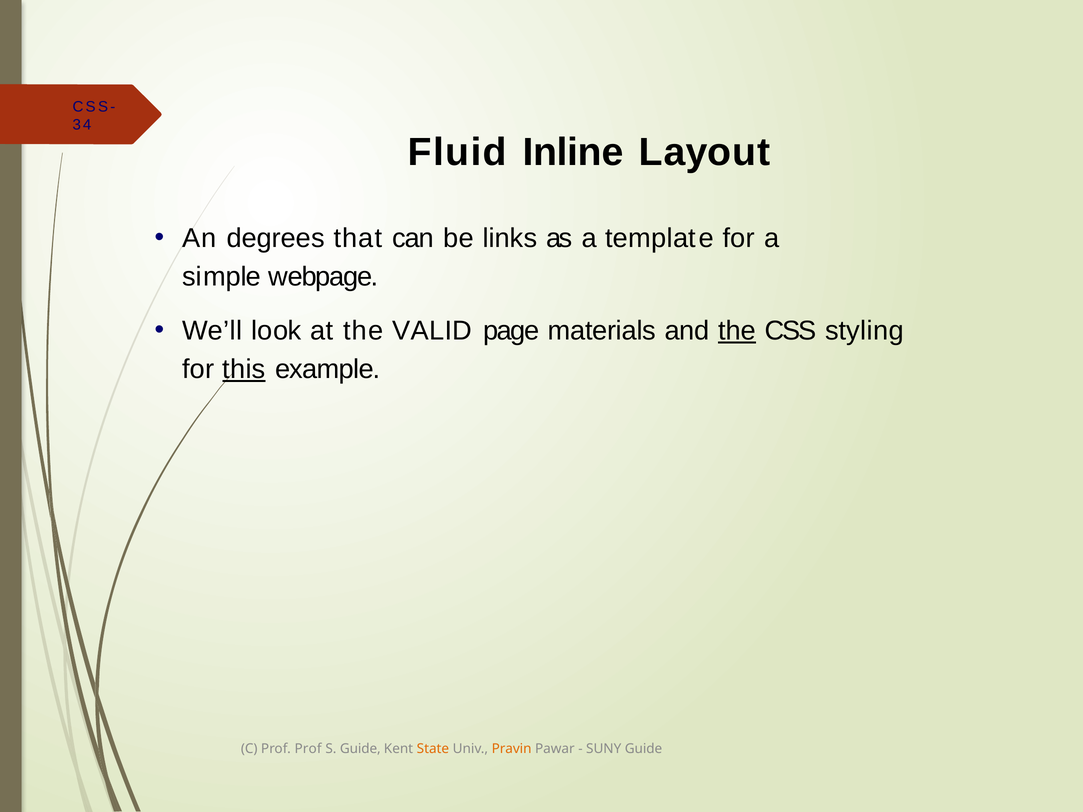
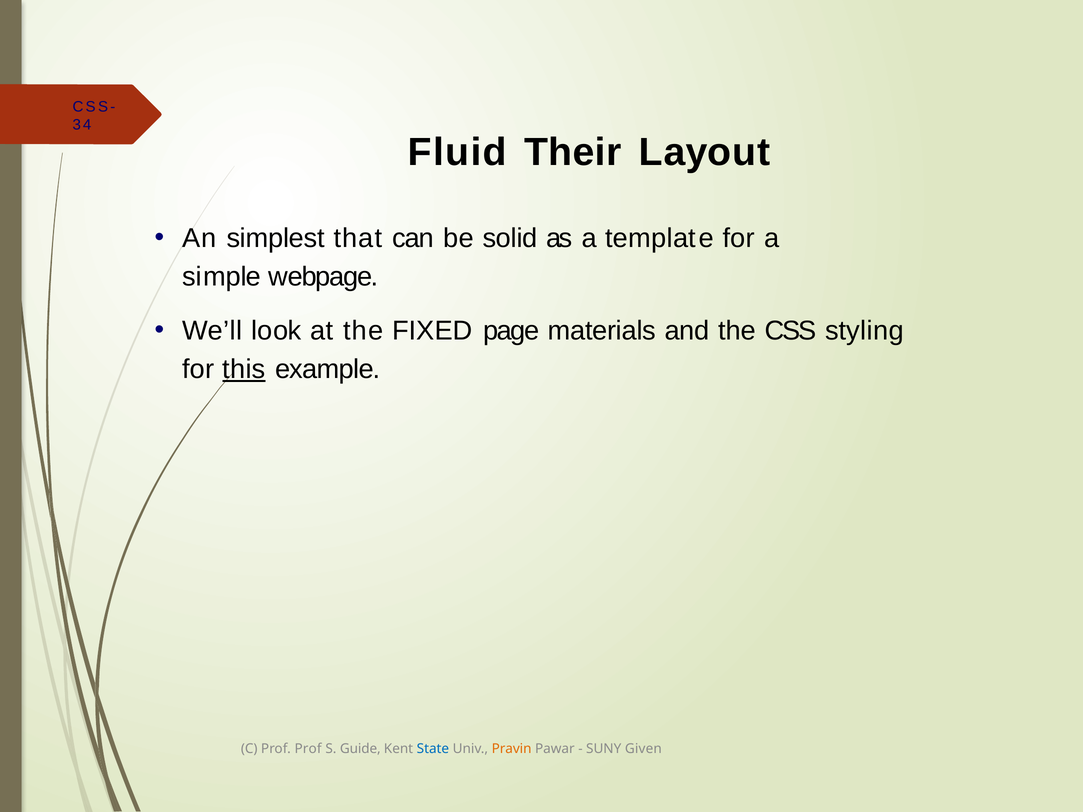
Inline: Inline -> Their
degrees: degrees -> simplest
links: links -> solid
VALID: VALID -> FIXED
the at (737, 331) underline: present -> none
State colour: orange -> blue
SUNY Guide: Guide -> Given
